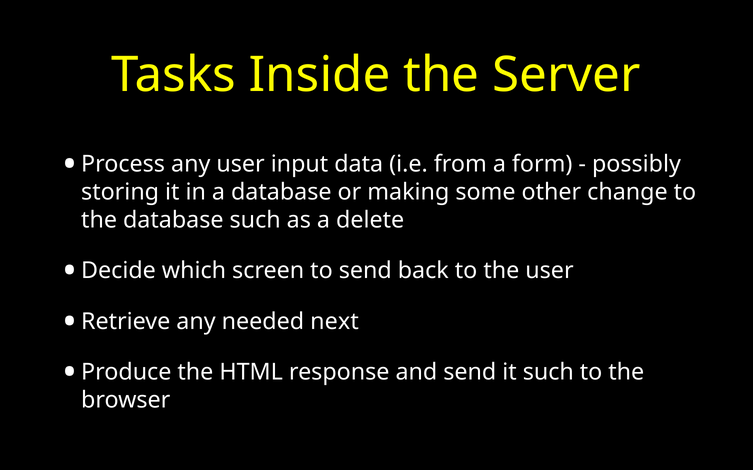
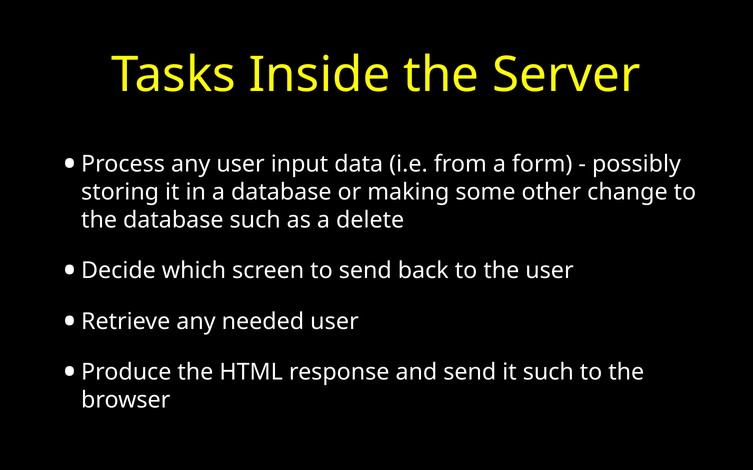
needed next: next -> user
